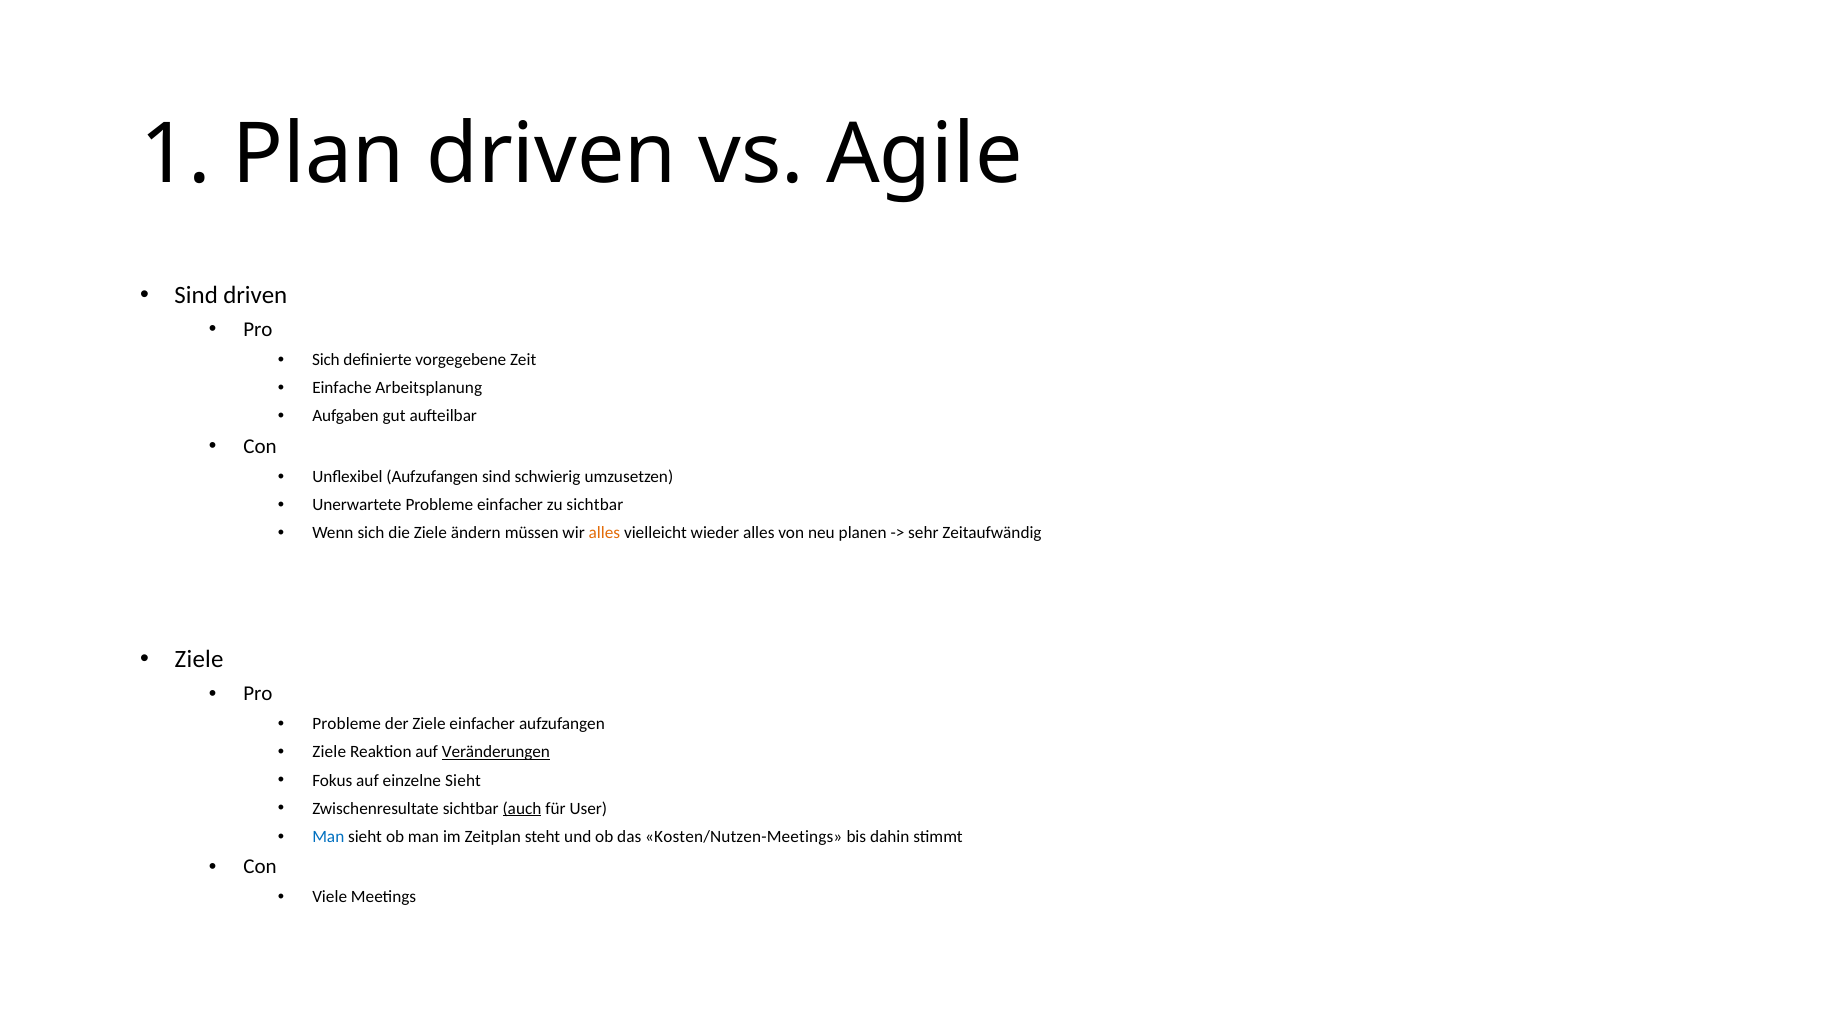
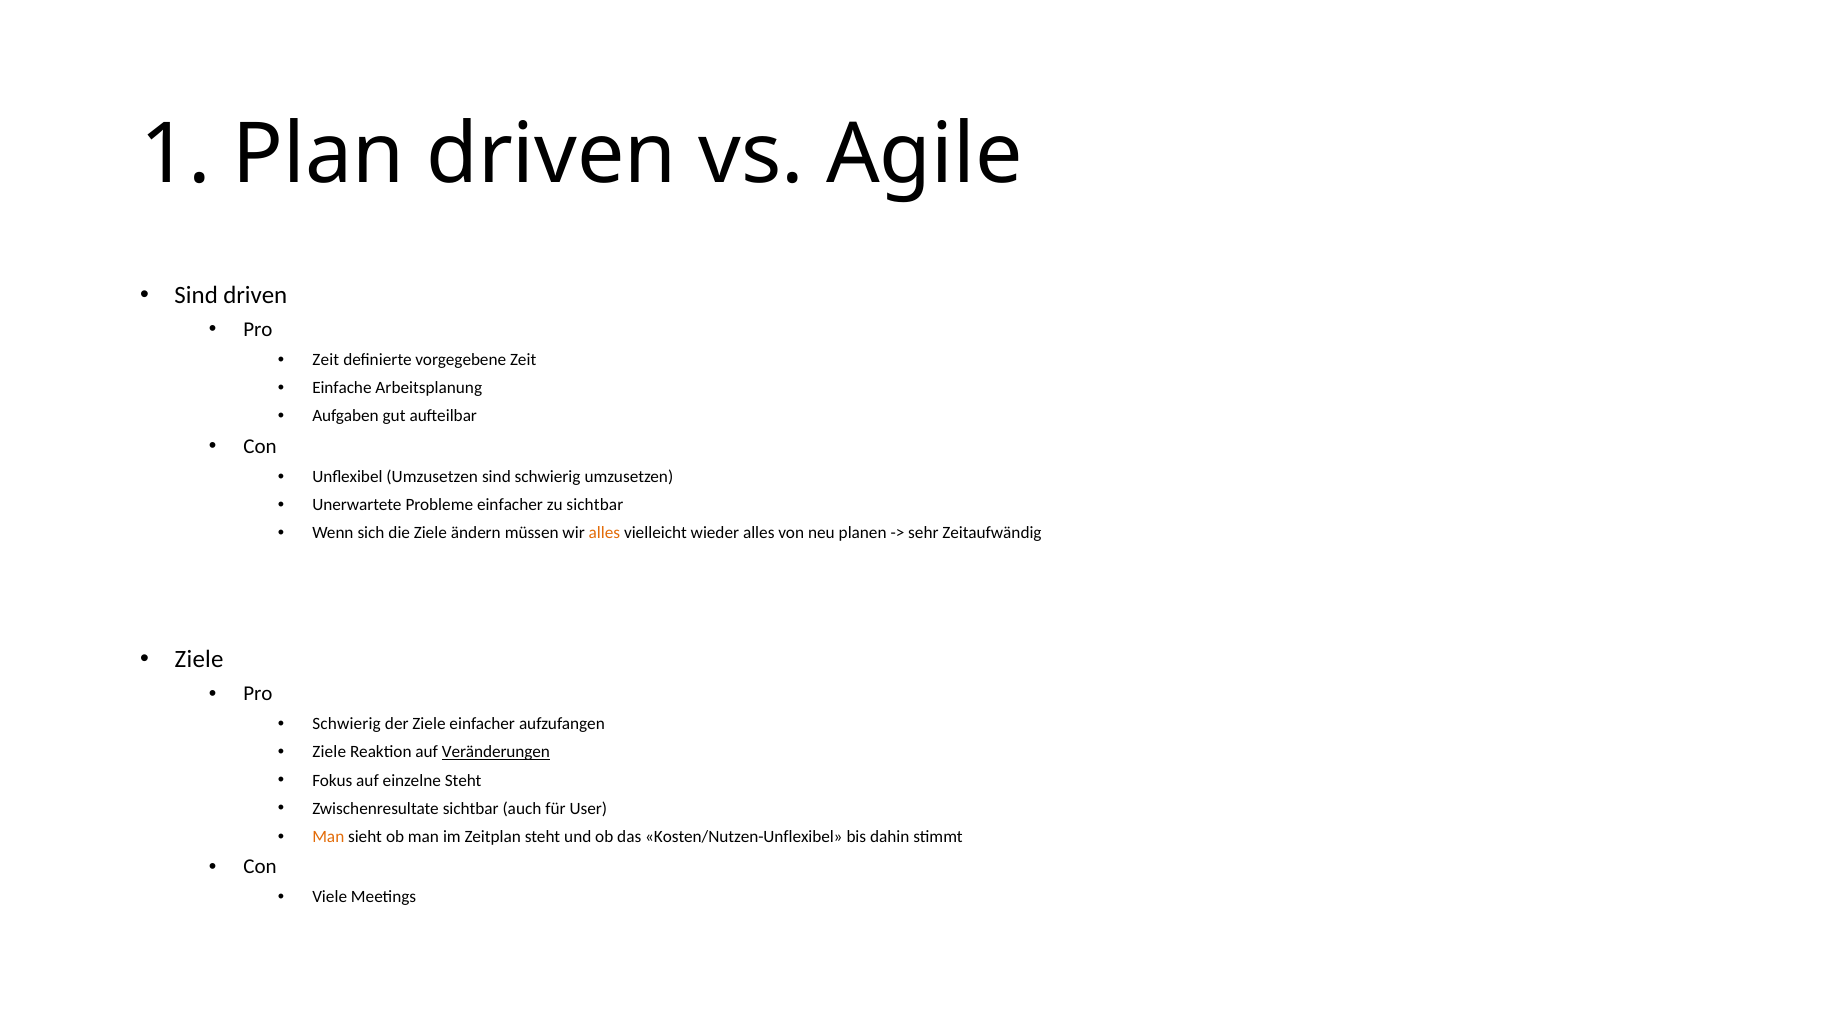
Sich at (326, 360): Sich -> Zeit
Unflexibel Aufzufangen: Aufzufangen -> Umzusetzen
Probleme at (347, 724): Probleme -> Schwierig
einzelne Sieht: Sieht -> Steht
auch underline: present -> none
Man at (328, 837) colour: blue -> orange
Kosten/Nutzen-Meetings: Kosten/Nutzen-Meetings -> Kosten/Nutzen-Unflexibel
